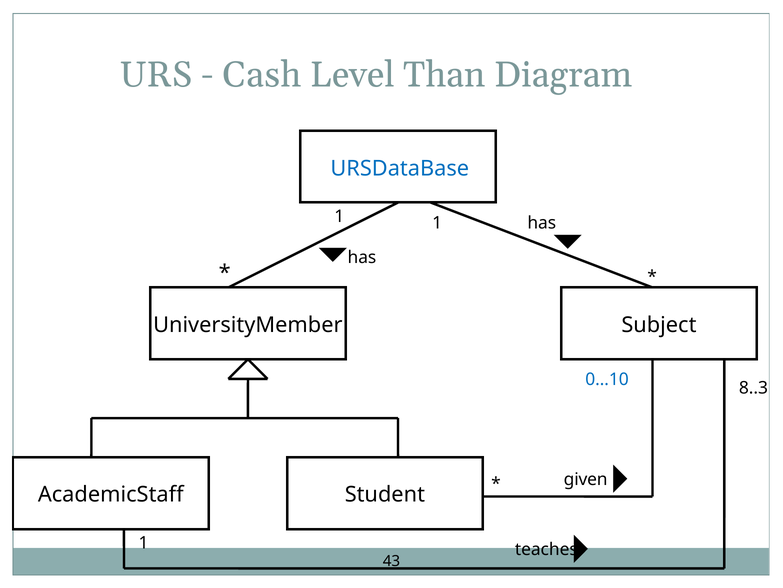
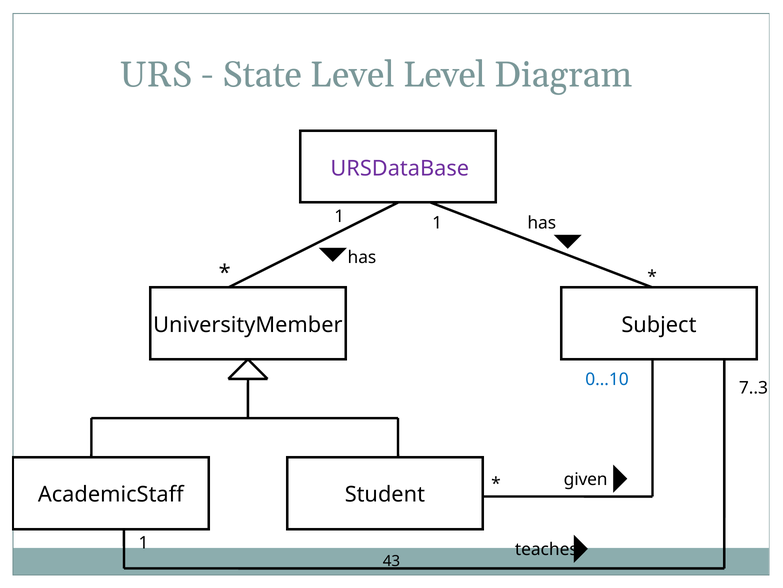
Cash: Cash -> State
Level Than: Than -> Level
URSDataBase colour: blue -> purple
8..3: 8..3 -> 7..3
